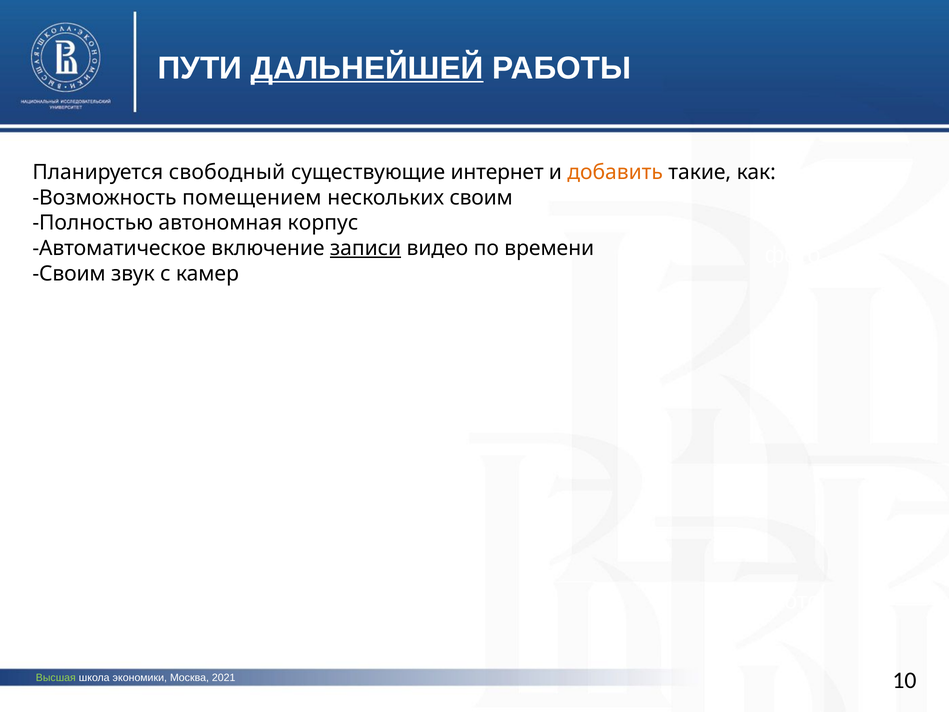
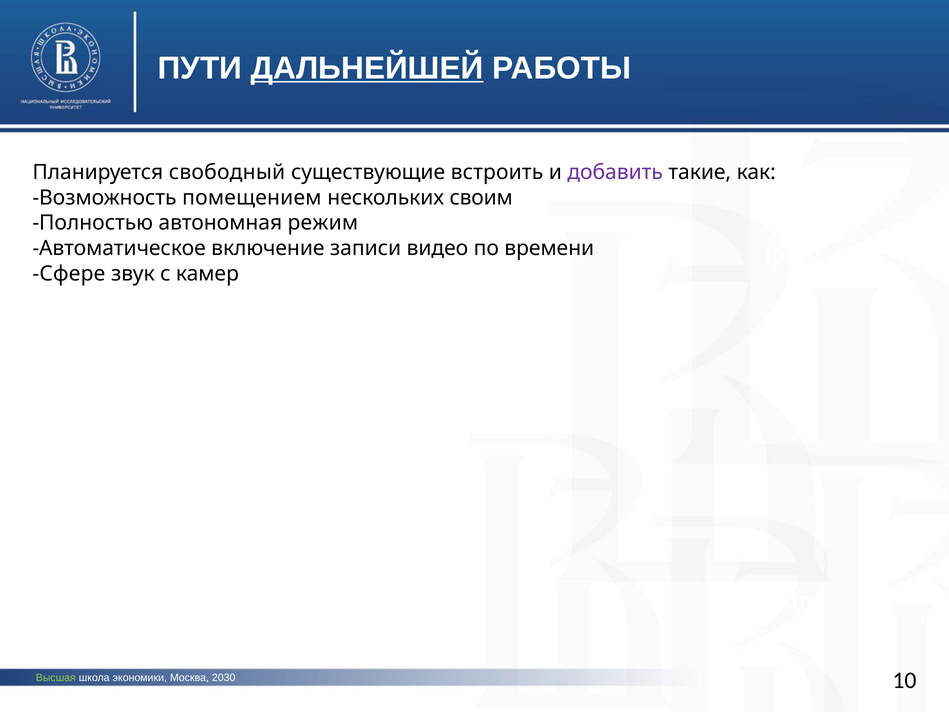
интернет: интернет -> встроить
добавить colour: orange -> purple
корпус: корпус -> режим
записи underline: present -> none
Своим at (69, 274): Своим -> Сфере
2021: 2021 -> 2030
